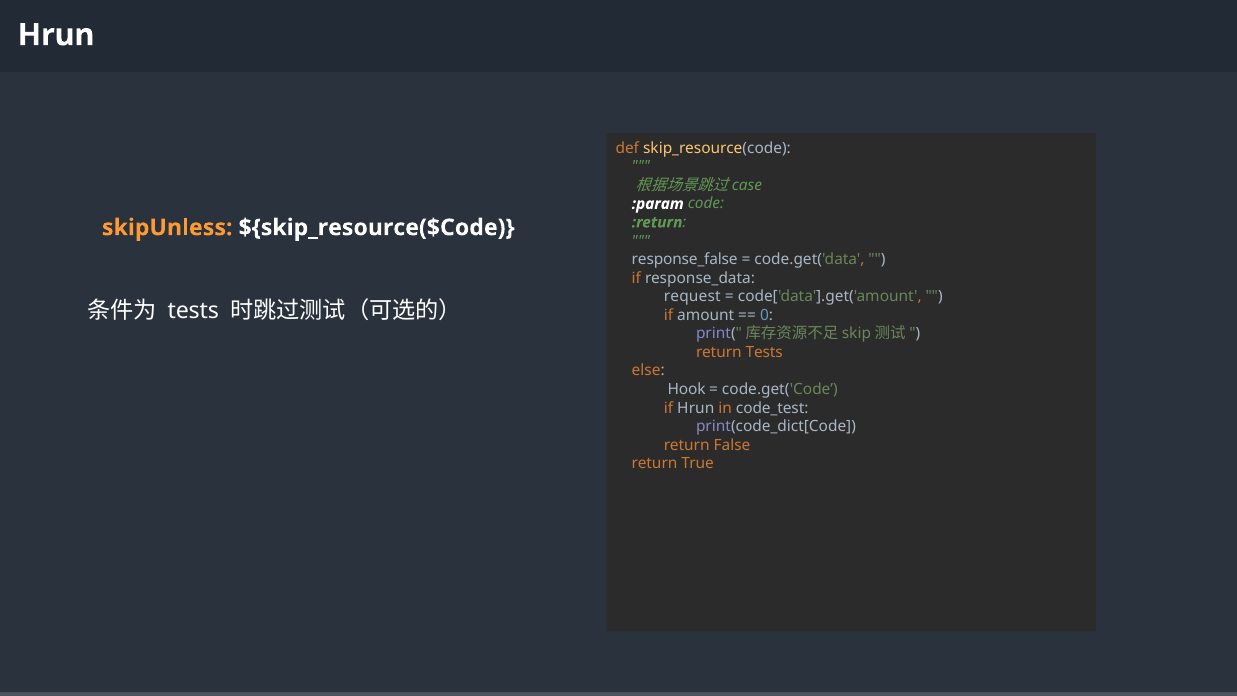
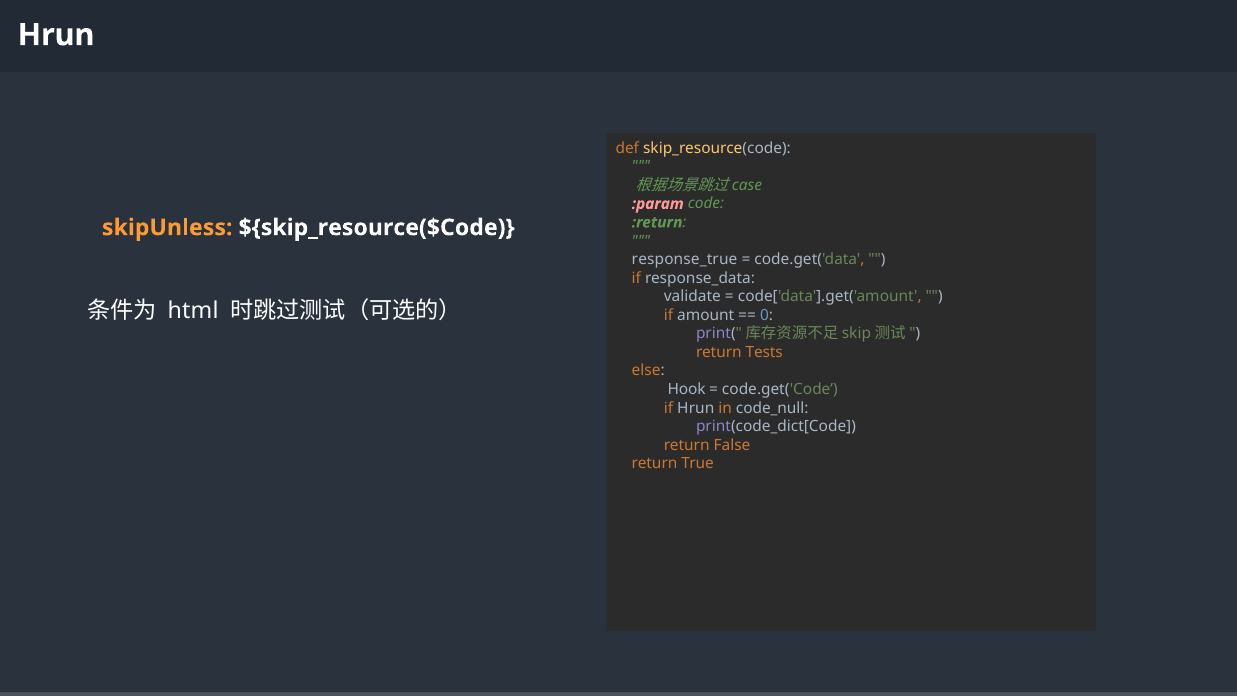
:param colour: white -> pink
response_false: response_false -> response_true
request: request -> validate
tests at (193, 311): tests -> html
code_test: code_test -> code_null
